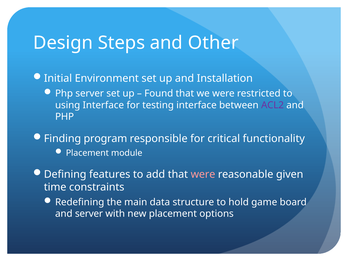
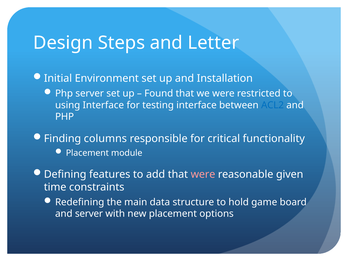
Other: Other -> Letter
ACL2 colour: purple -> blue
program: program -> columns
